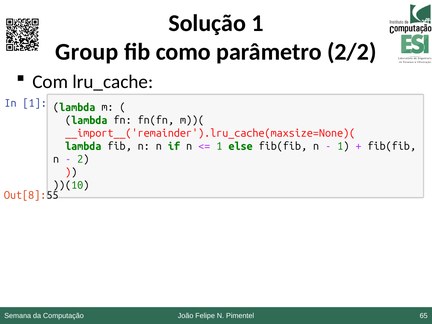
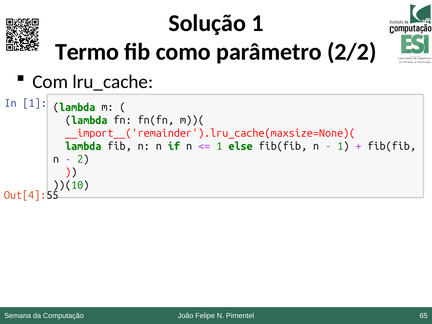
Group: Group -> Termo
Out[8: Out[8 -> Out[4
